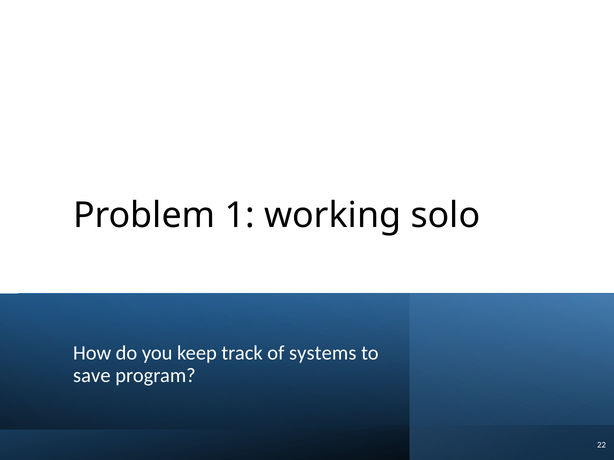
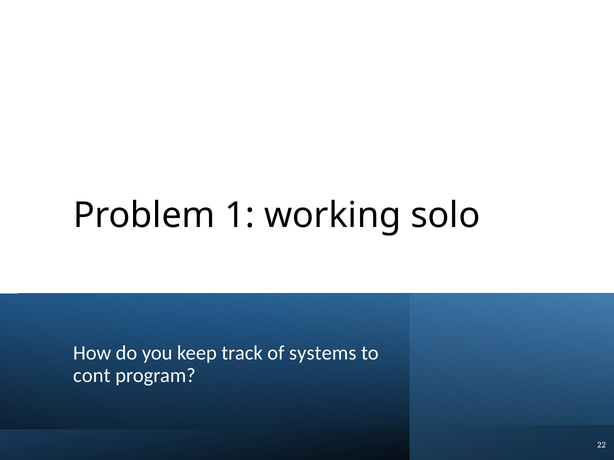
save: save -> cont
